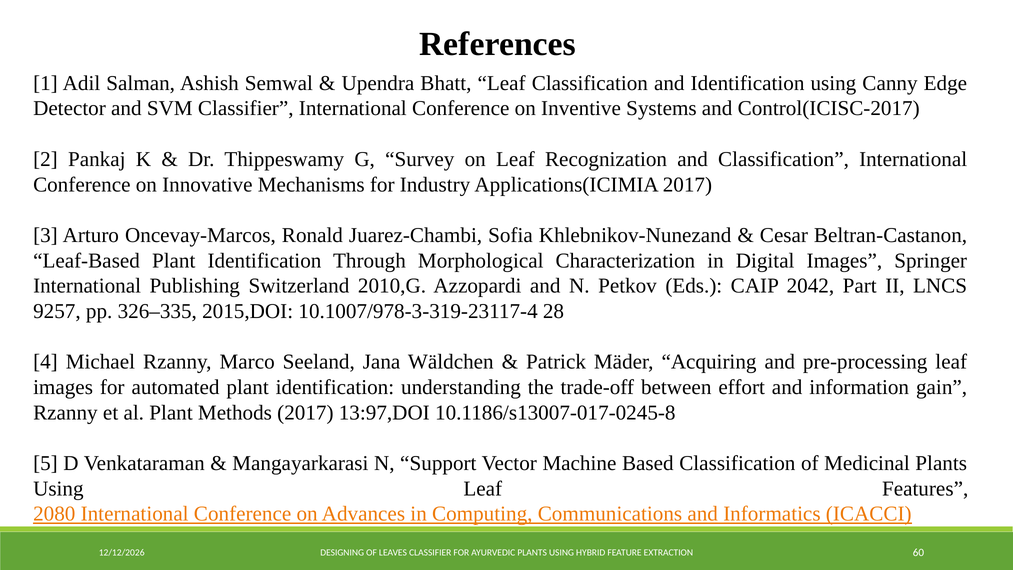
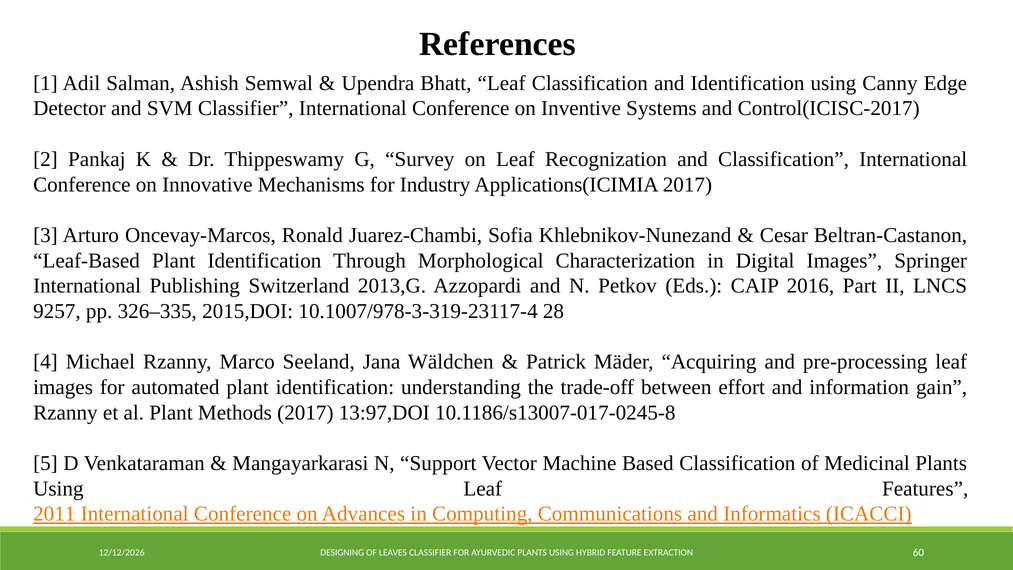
2010,G: 2010,G -> 2013,G
2042: 2042 -> 2016
2080: 2080 -> 2011
